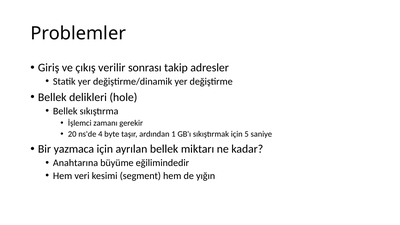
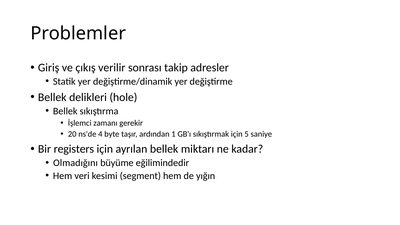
yazmaca: yazmaca -> registers
Anahtarına: Anahtarına -> Olmadığını
